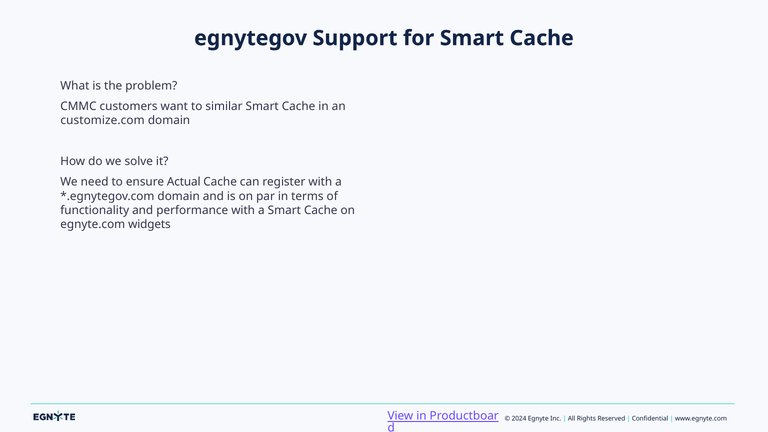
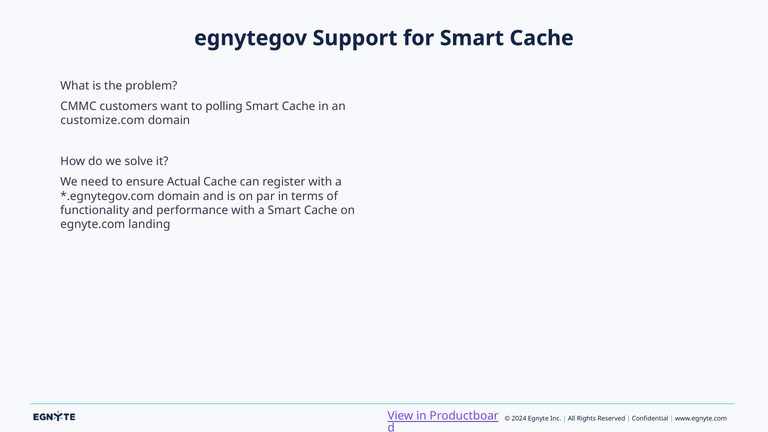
similar: similar -> polling
widgets: widgets -> landing
